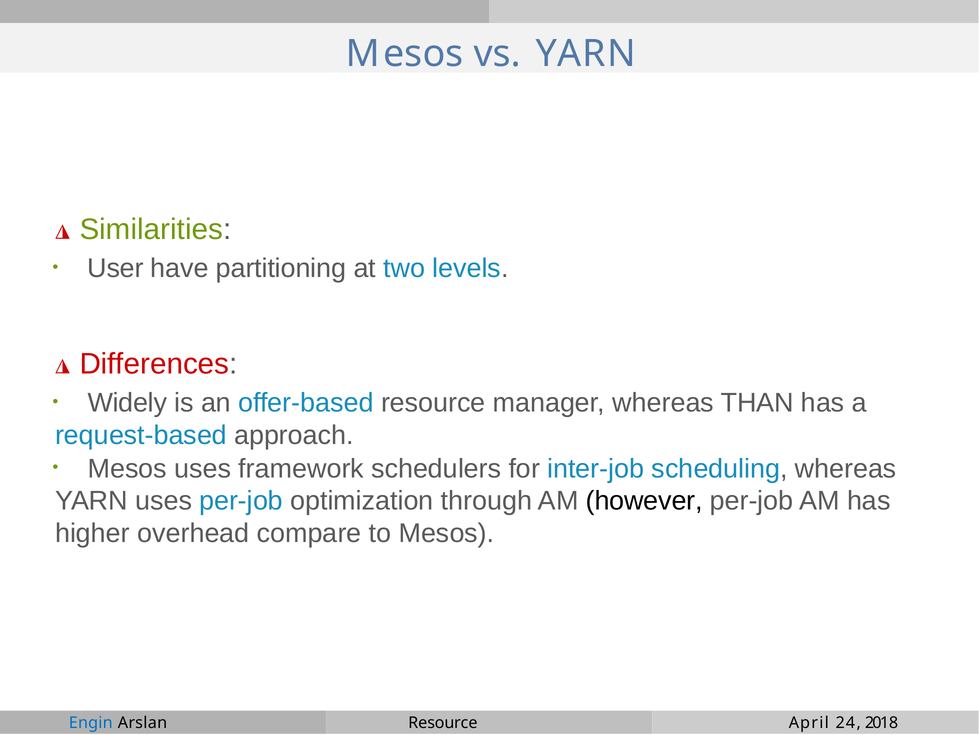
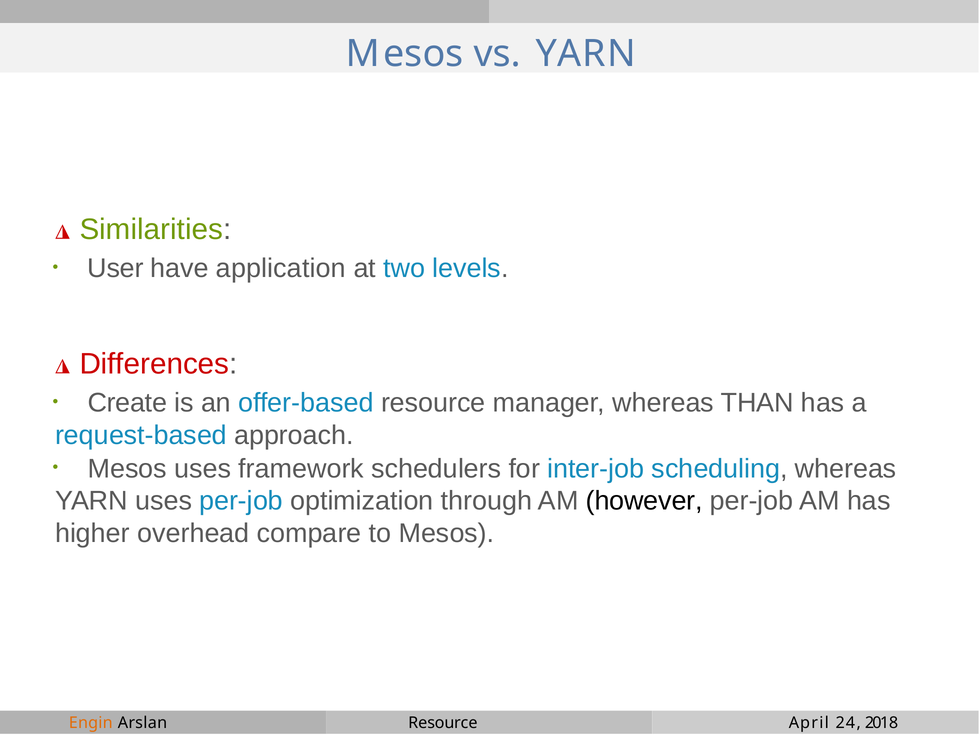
partitioning: partitioning -> application
Widely: Widely -> Create
Engin colour: blue -> orange
